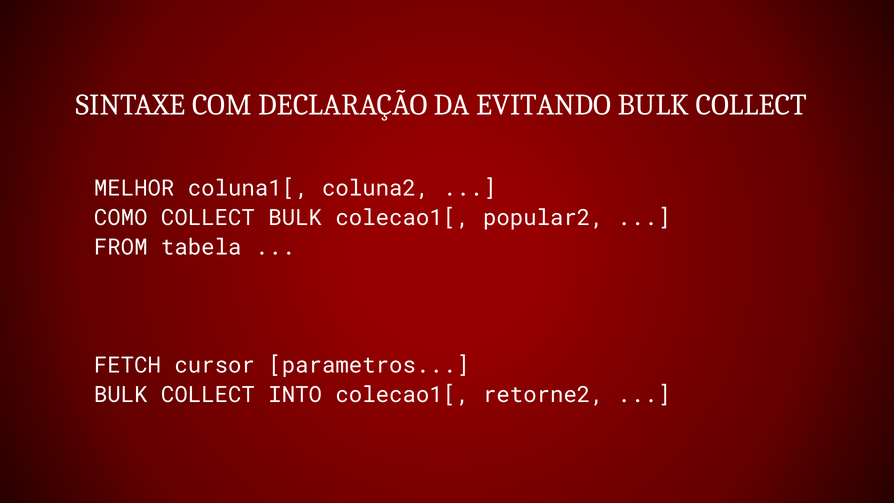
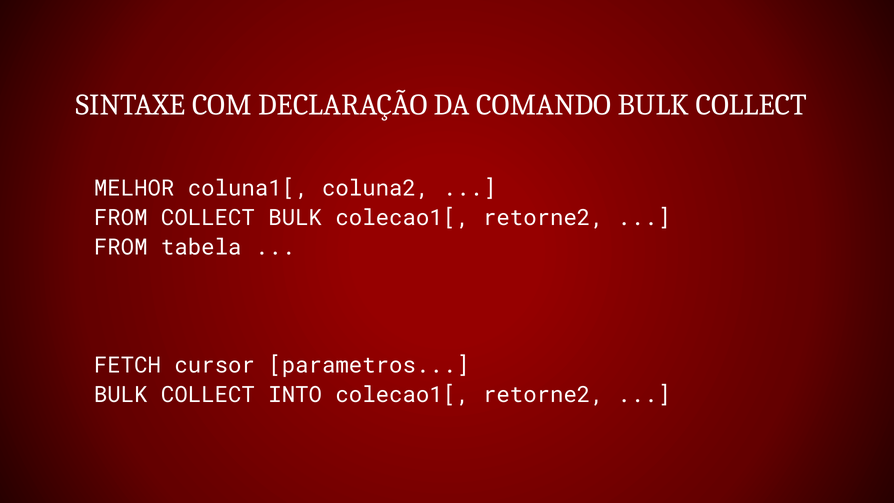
EVITANDO: EVITANDO -> COMANDO
COMO at (121, 218): COMO -> FROM
popular2 at (543, 218): popular2 -> retorne2
